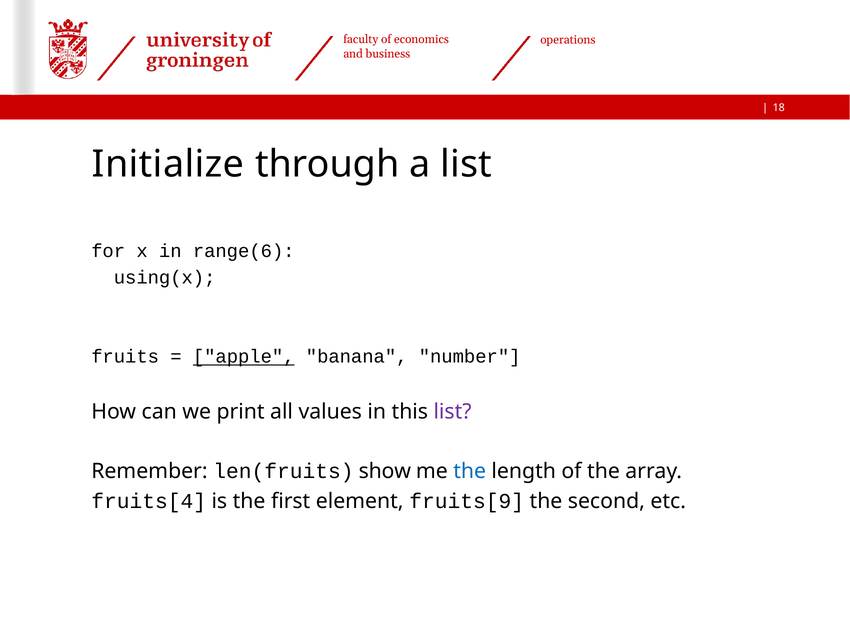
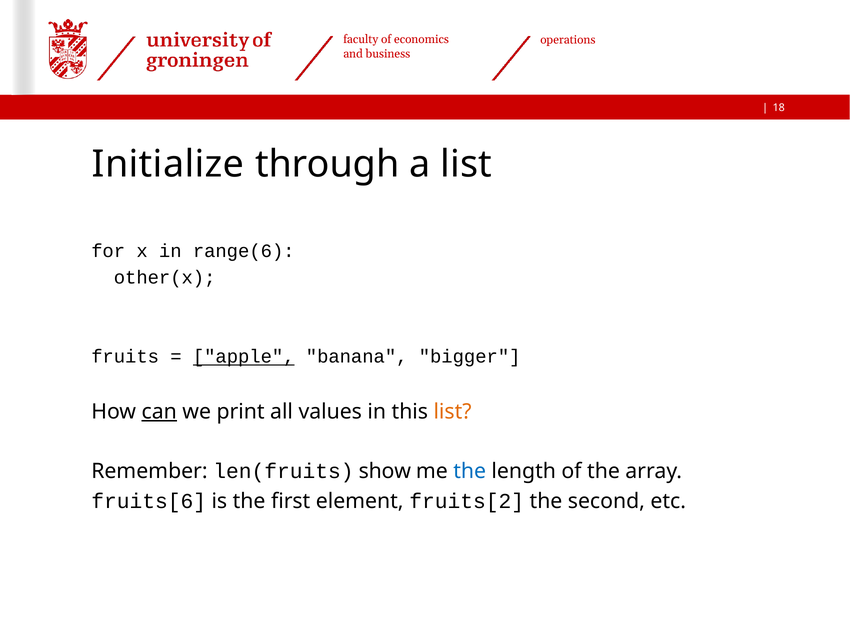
using(x: using(x -> other(x
number: number -> bigger
can underline: none -> present
list at (453, 411) colour: purple -> orange
fruits[4: fruits[4 -> fruits[6
fruits[9: fruits[9 -> fruits[2
